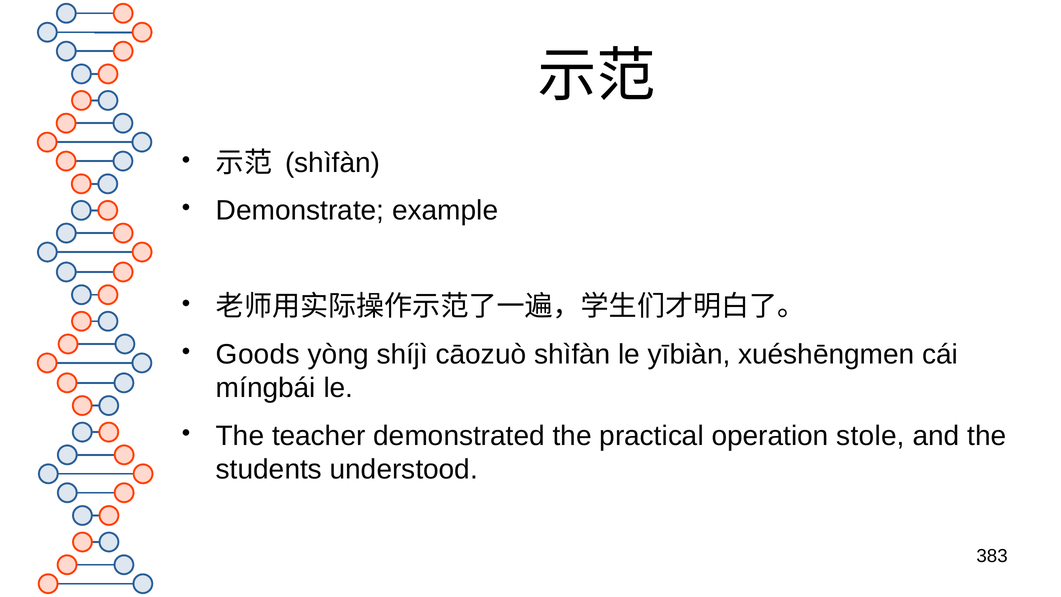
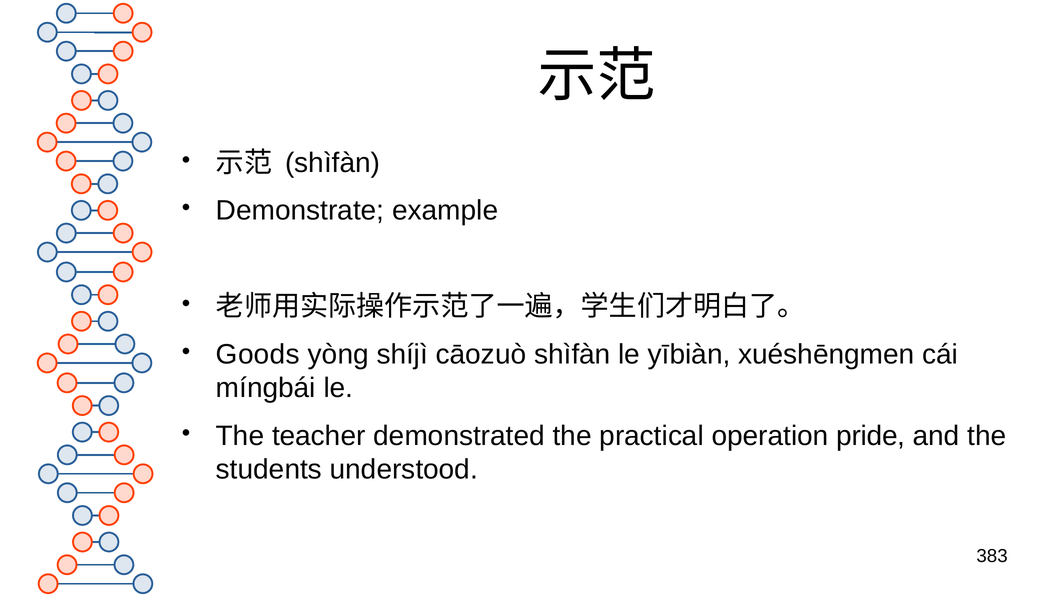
stole: stole -> pride
